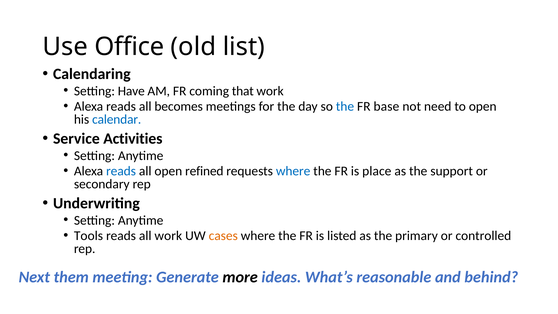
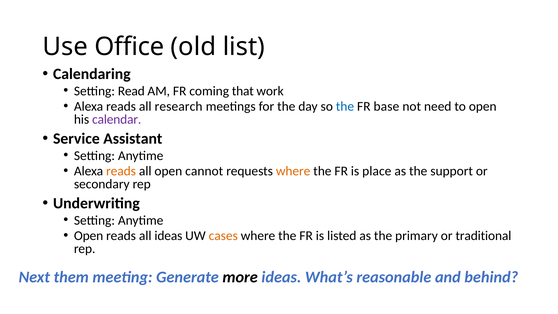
Have: Have -> Read
becomes: becomes -> research
calendar colour: blue -> purple
Activities: Activities -> Assistant
reads at (121, 171) colour: blue -> orange
refined: refined -> cannot
where at (293, 171) colour: blue -> orange
Tools at (88, 236): Tools -> Open
all work: work -> ideas
controlled: controlled -> traditional
